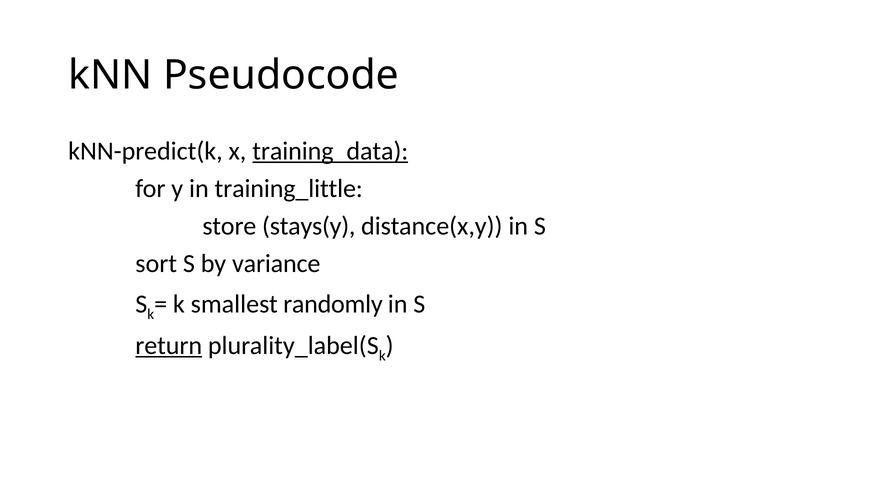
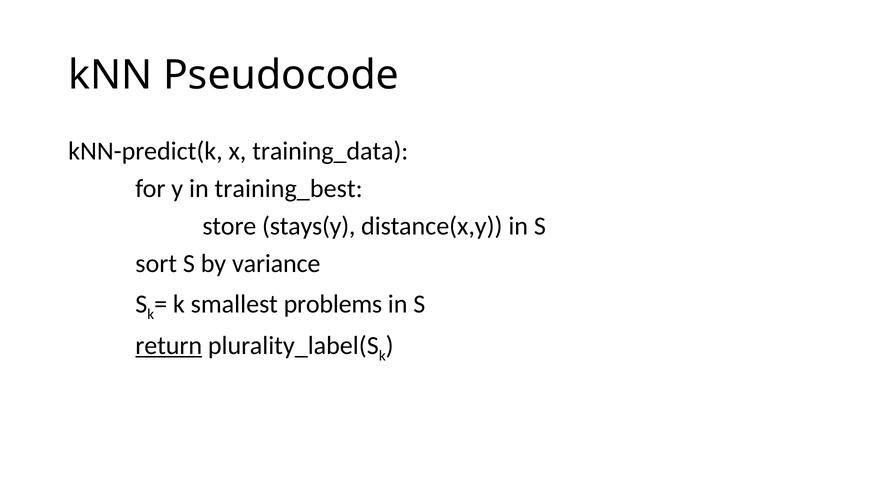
training_data underline: present -> none
training_little: training_little -> training_best
randomly: randomly -> problems
